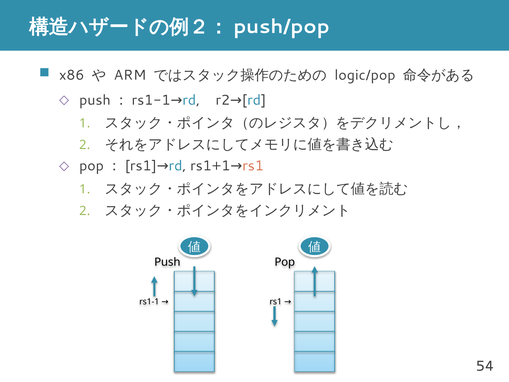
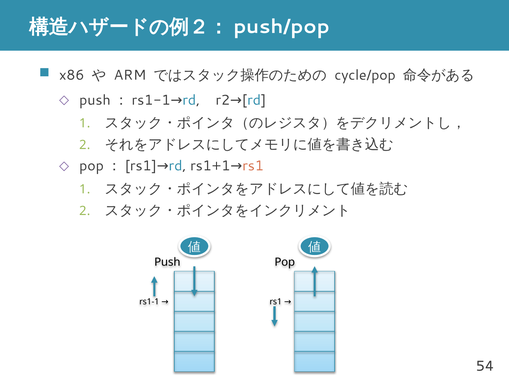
logic/pop: logic/pop -> cycle/pop
